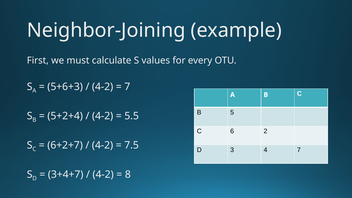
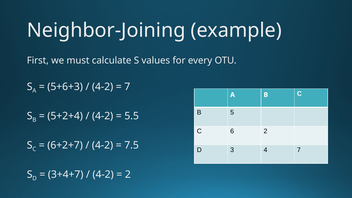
8 at (128, 174): 8 -> 2
